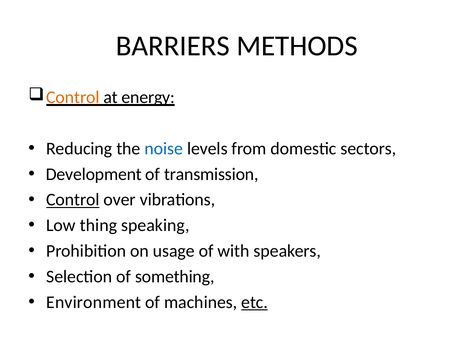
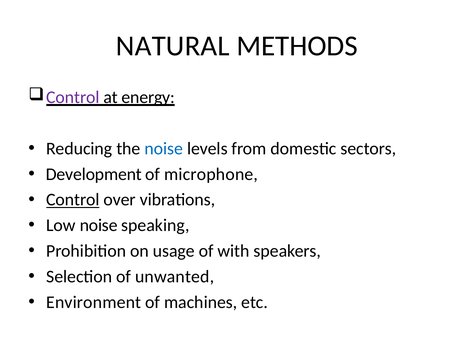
BARRIERS: BARRIERS -> NATURAL
Control at (73, 97) colour: orange -> purple
transmission: transmission -> microphone
Low thing: thing -> noise
something: something -> unwanted
etc underline: present -> none
